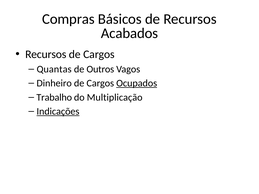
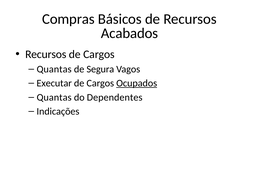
Outros: Outros -> Segura
Dinheiro: Dinheiro -> Executar
Trabalho at (54, 97): Trabalho -> Quantas
Multiplicação: Multiplicação -> Dependentes
Indicações underline: present -> none
